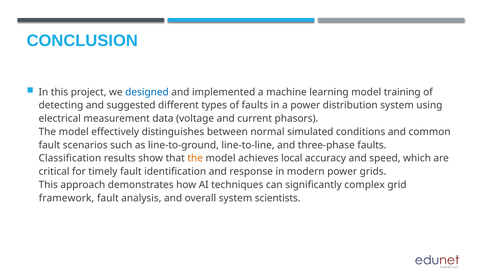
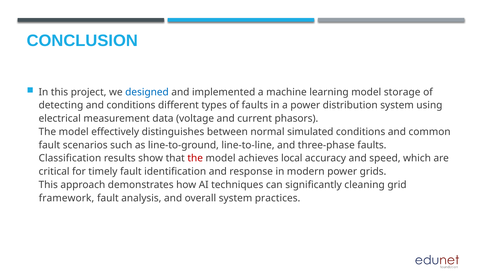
training: training -> storage
and suggested: suggested -> conditions
the at (195, 158) colour: orange -> red
complex: complex -> cleaning
scientists: scientists -> practices
